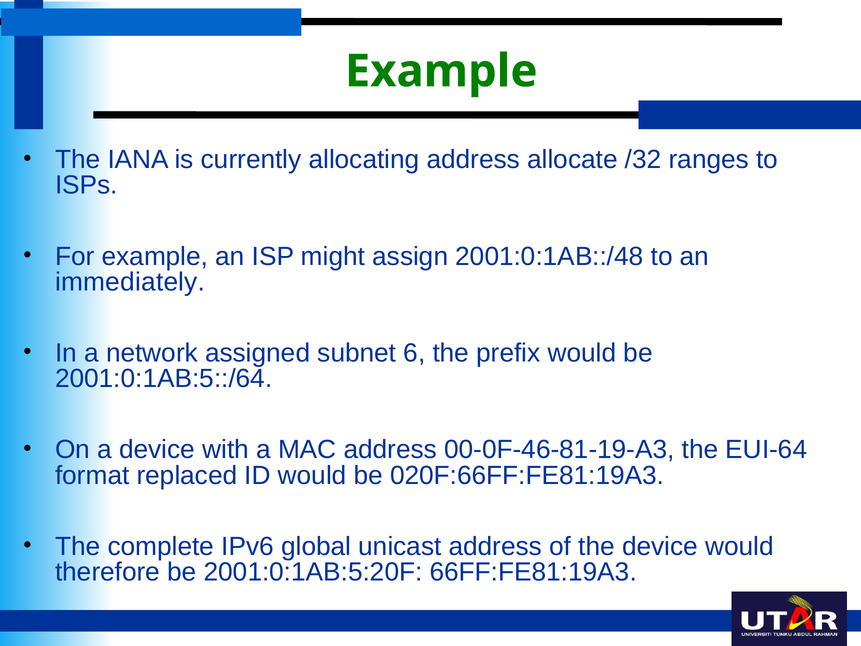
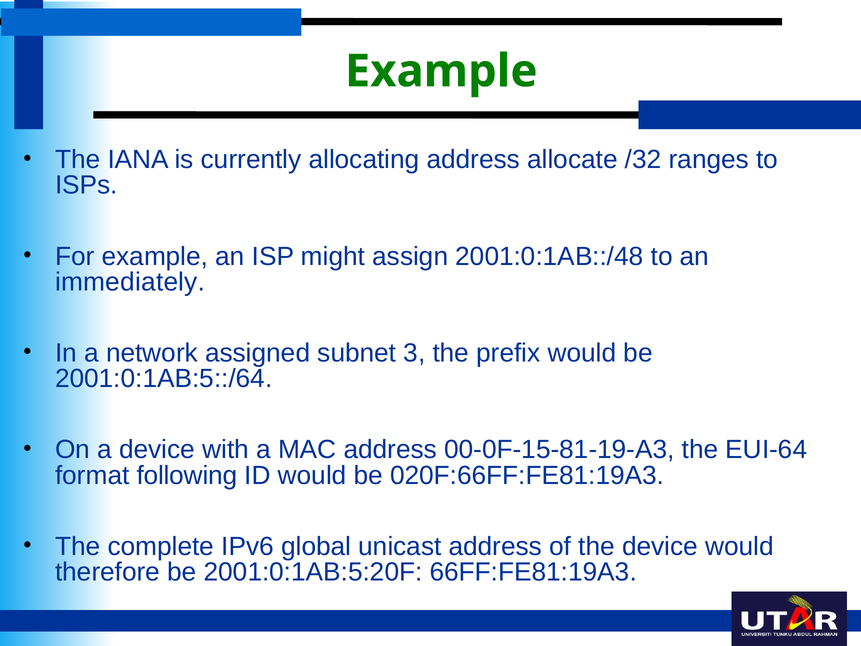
6: 6 -> 3
00-0F-46-81-19-A3: 00-0F-46-81-19-A3 -> 00-0F-15-81-19-A3
replaced: replaced -> following
